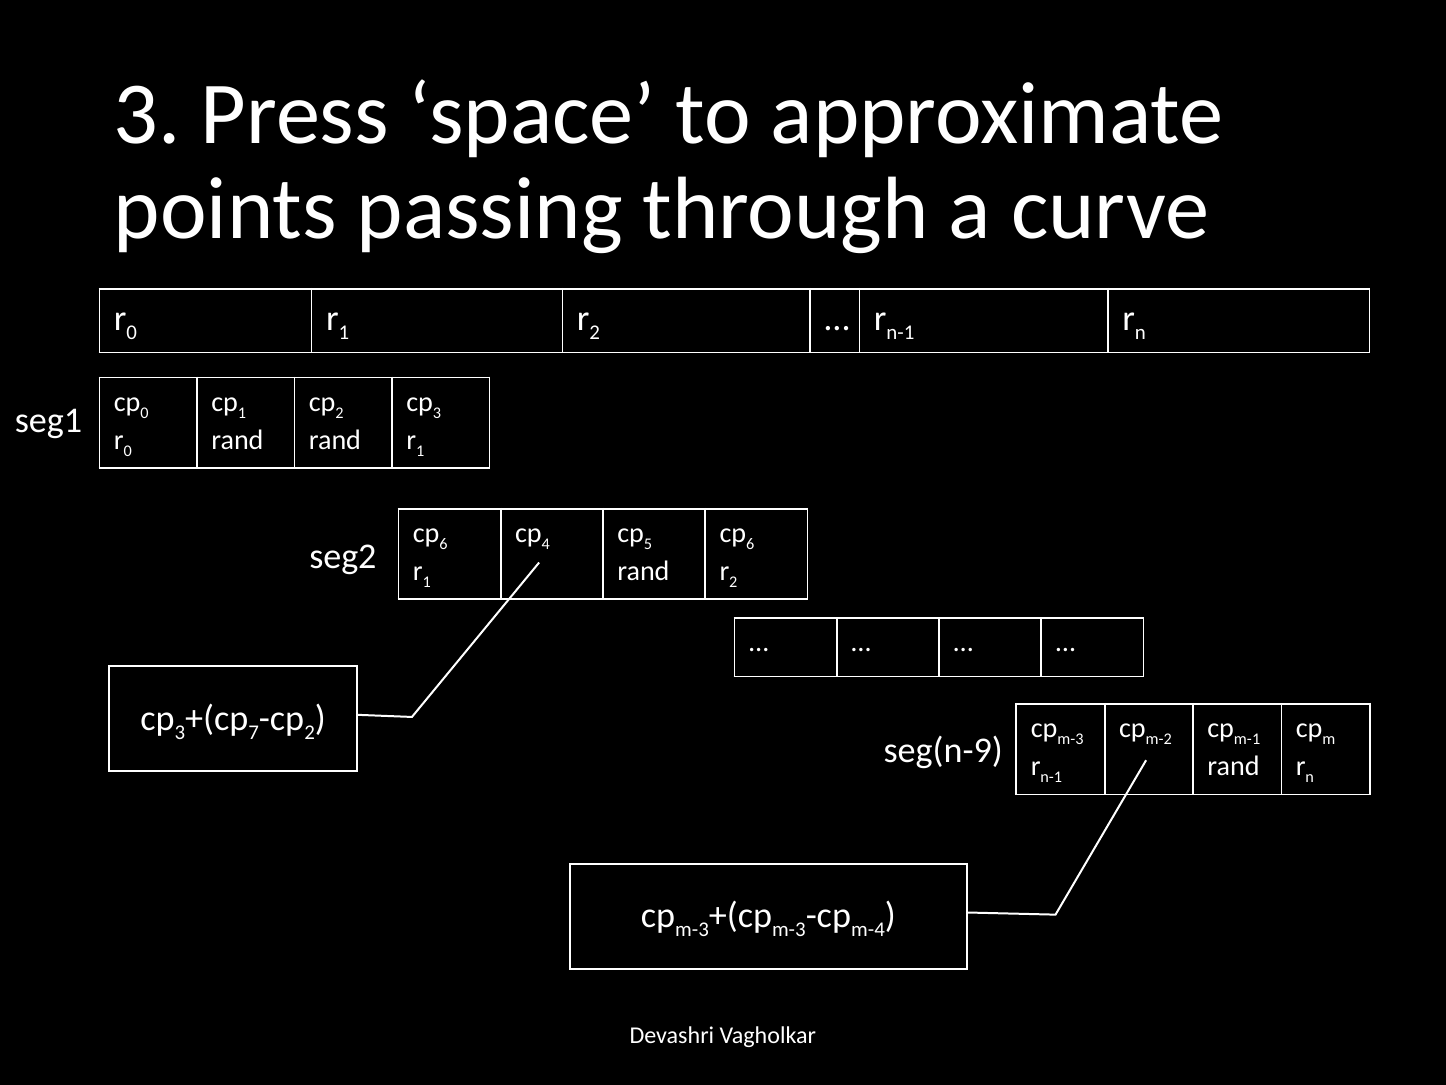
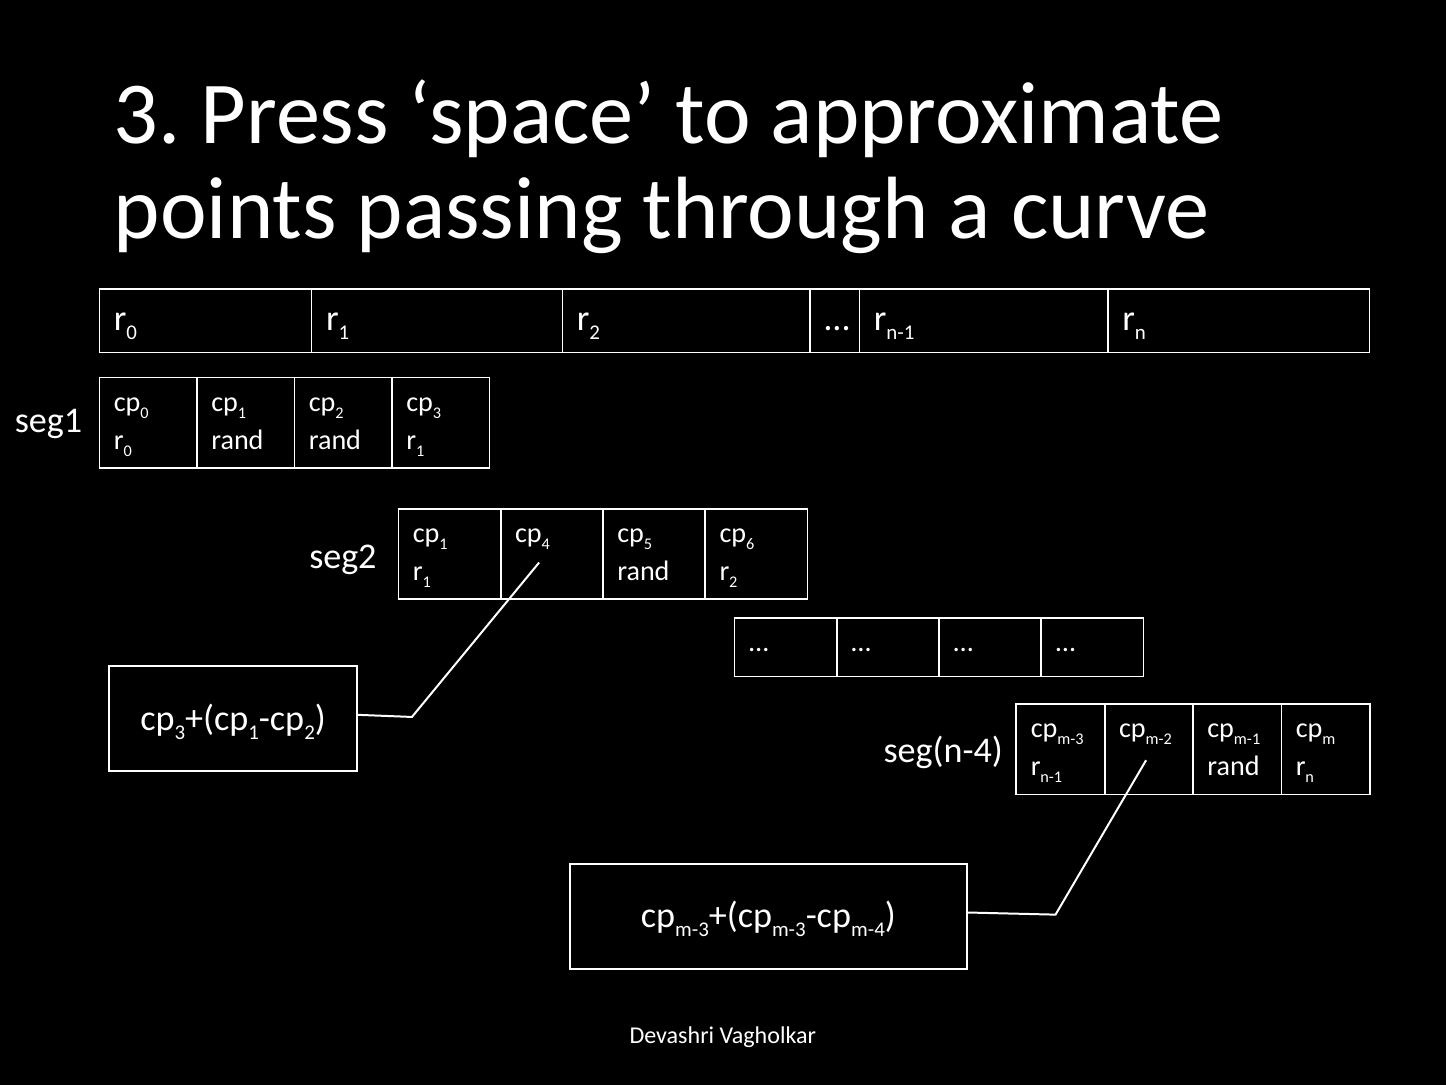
6 at (444, 544): 6 -> 1
7 at (254, 732): 7 -> 1
seg(n-9: seg(n-9 -> seg(n-4
